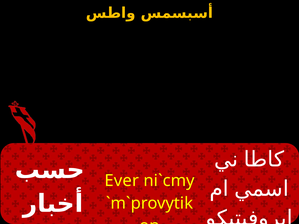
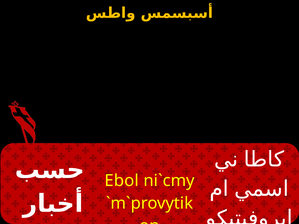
Ever: Ever -> Ebol
